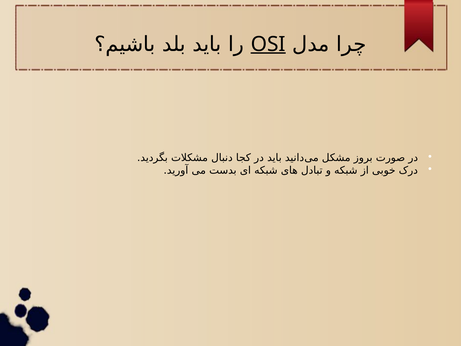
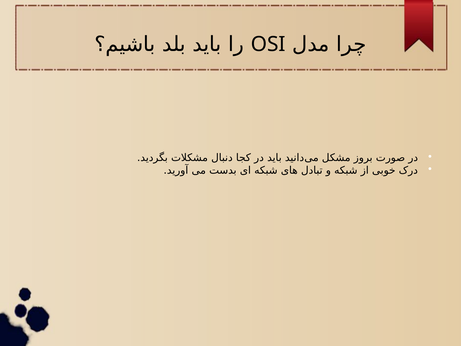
OSI underline: present -> none
